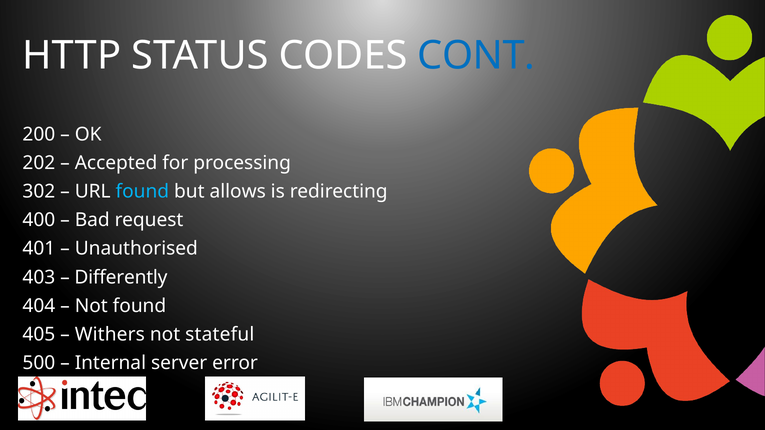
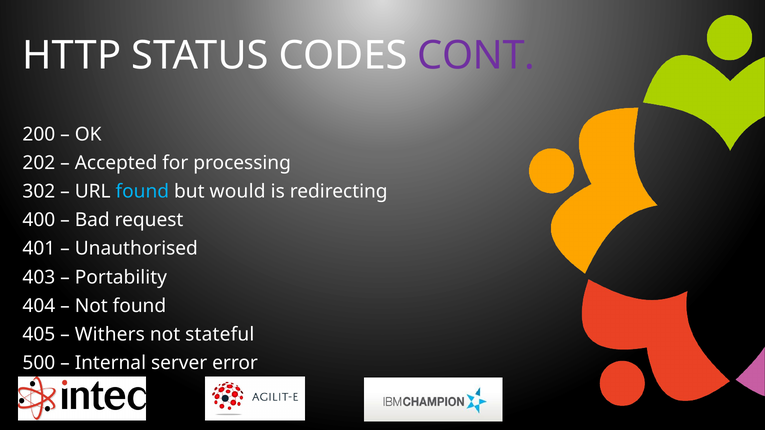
CONT colour: blue -> purple
allows: allows -> would
Differently: Differently -> Portability
